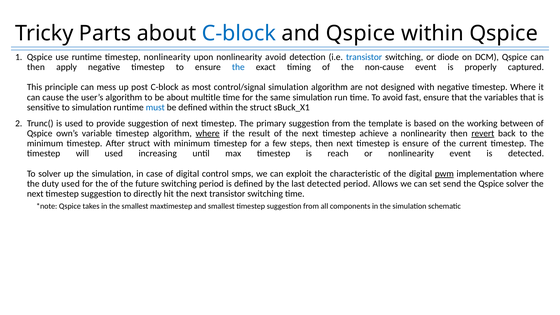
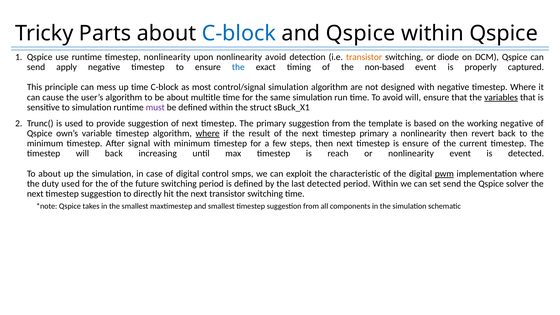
transistor at (364, 57) colour: blue -> orange
then at (36, 67): then -> send
non-cause: non-cause -> non-based
up post: post -> time
avoid fast: fast -> will
variables underline: none -> present
must colour: blue -> purple
working between: between -> negative
timestep achieve: achieve -> primary
revert underline: present -> none
After struct: struct -> signal
will used: used -> back
To solver: solver -> about
period Allows: Allows -> Within
